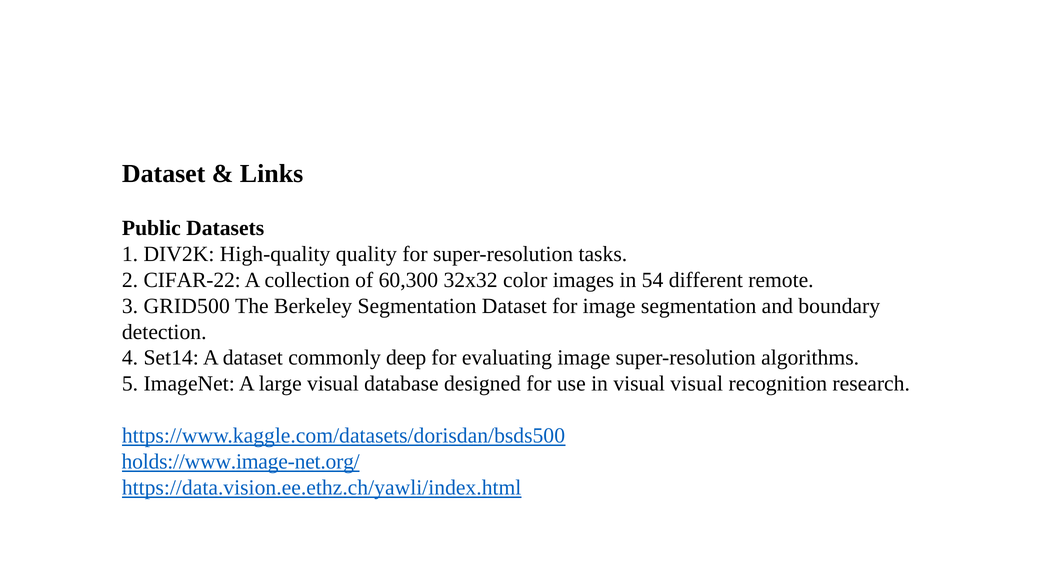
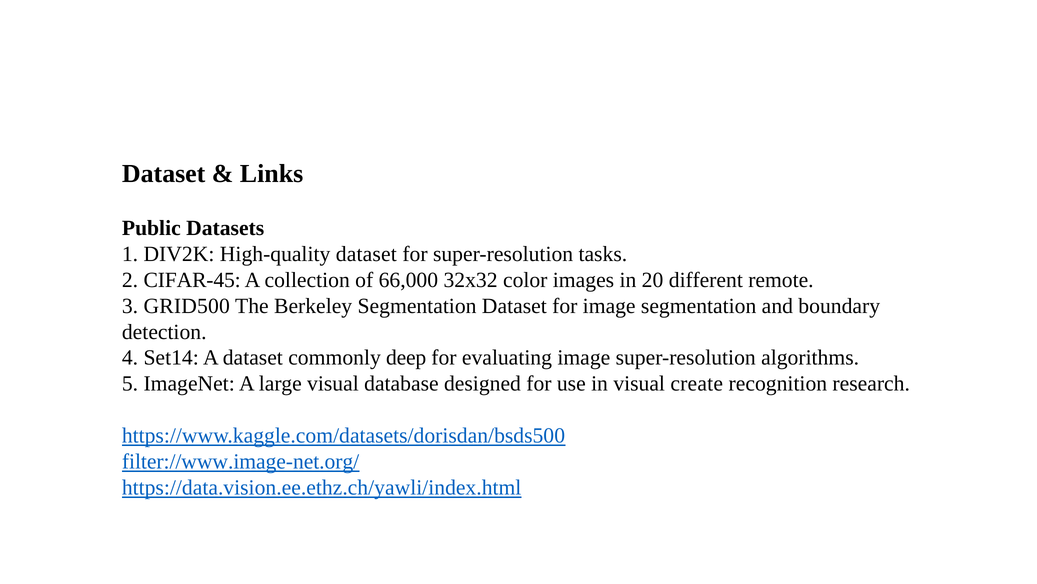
High-quality quality: quality -> dataset
CIFAR-22: CIFAR-22 -> CIFAR-45
60,300: 60,300 -> 66,000
54: 54 -> 20
visual visual: visual -> create
holds://www.image-net.org/: holds://www.image-net.org/ -> filter://www.image-net.org/
